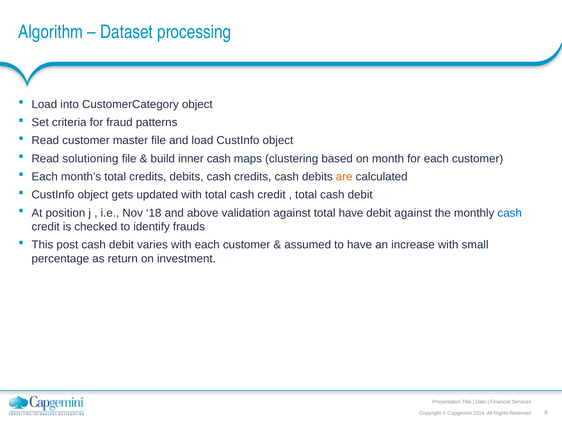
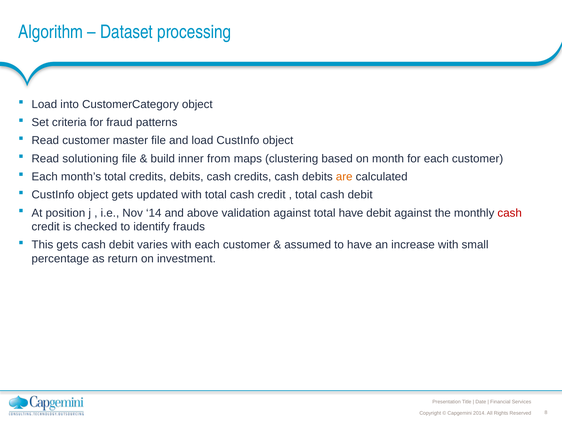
inner cash: cash -> from
18: 18 -> 14
cash at (510, 213) colour: blue -> red
This post: post -> gets
